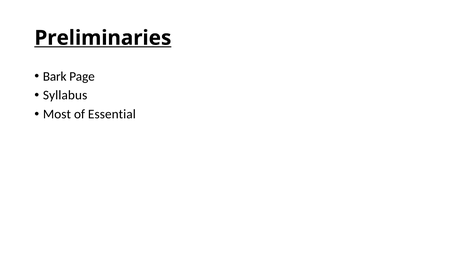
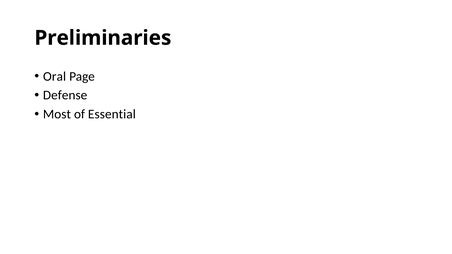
Preliminaries underline: present -> none
Bark: Bark -> Oral
Syllabus: Syllabus -> Defense
